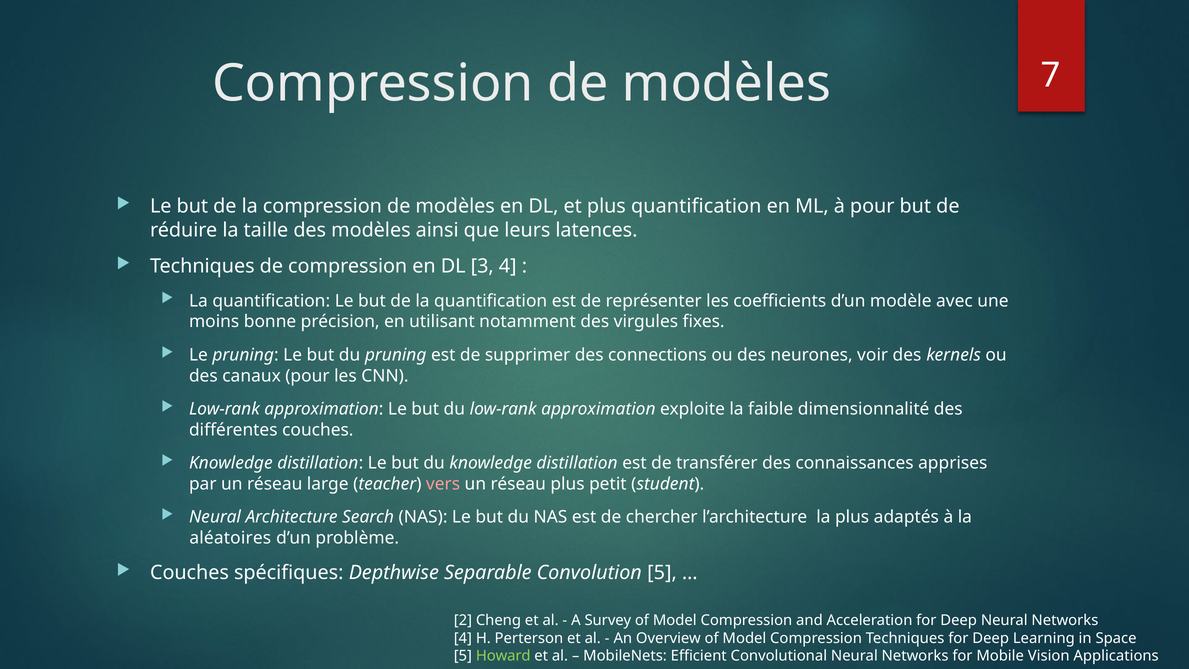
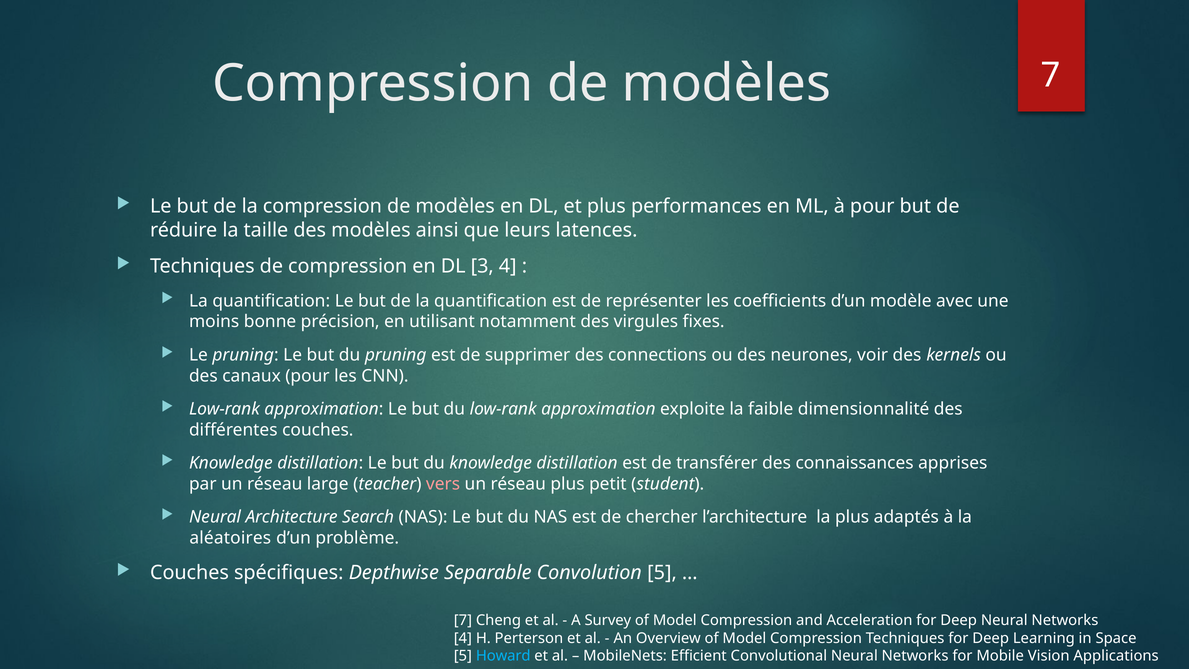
plus quantification: quantification -> performances
2 at (463, 620): 2 -> 7
Howard colour: light green -> light blue
